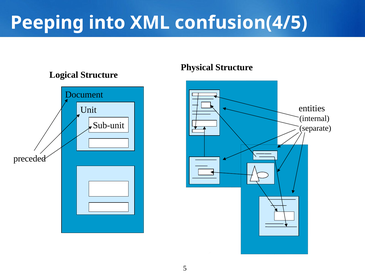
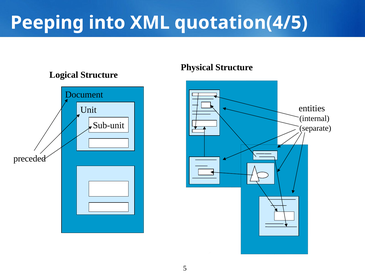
confusion(4/5: confusion(4/5 -> quotation(4/5
